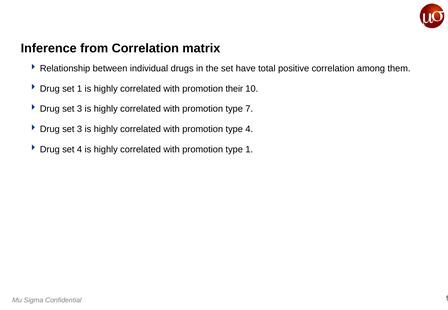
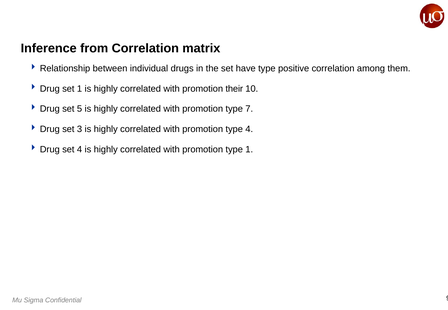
have total: total -> type
3 at (80, 109): 3 -> 5
